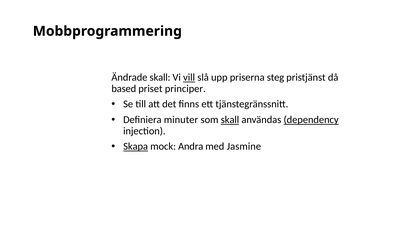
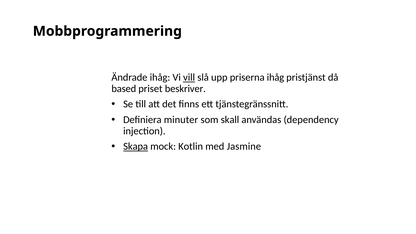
Ändrade skall: skall -> ihåg
priserna steg: steg -> ihåg
principer: principer -> beskriver
skall at (230, 120) underline: present -> none
dependency underline: present -> none
Andra: Andra -> Kotlin
